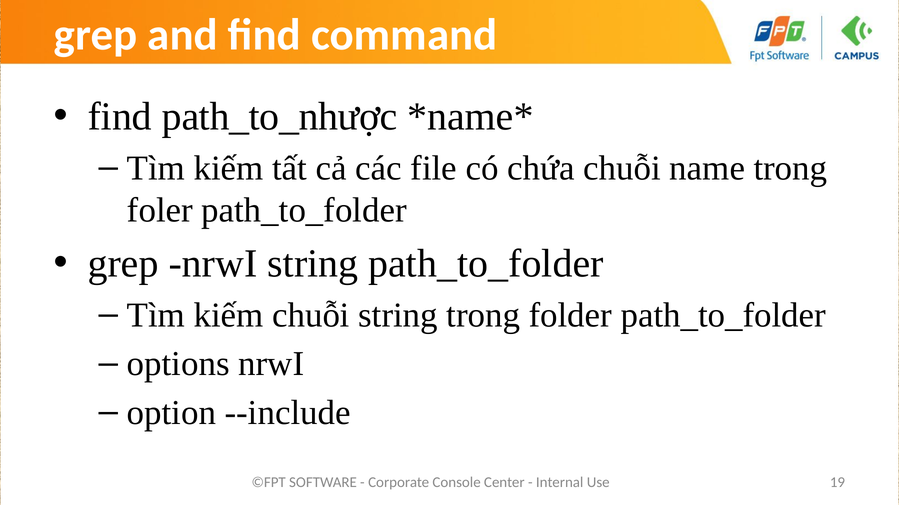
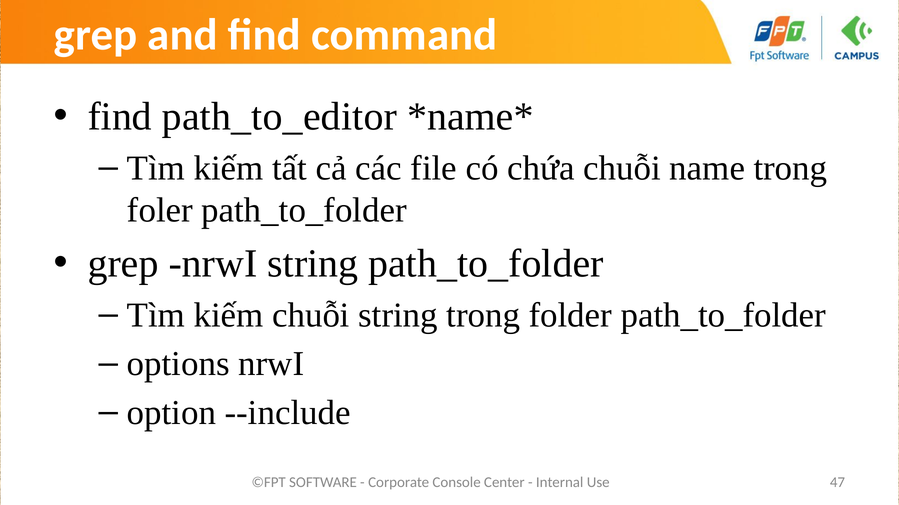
path_to_nhược: path_to_nhược -> path_to_editor
19: 19 -> 47
